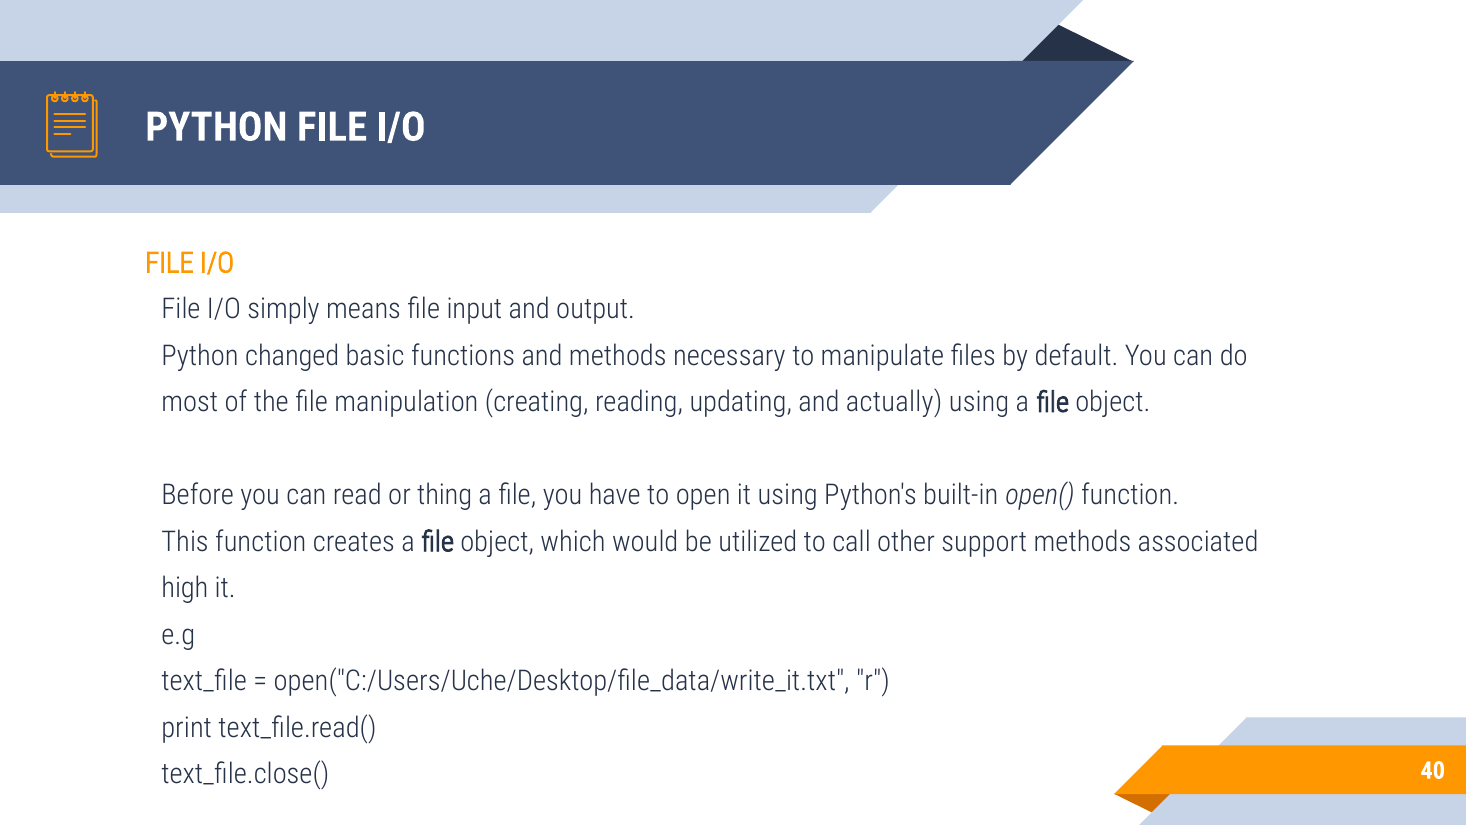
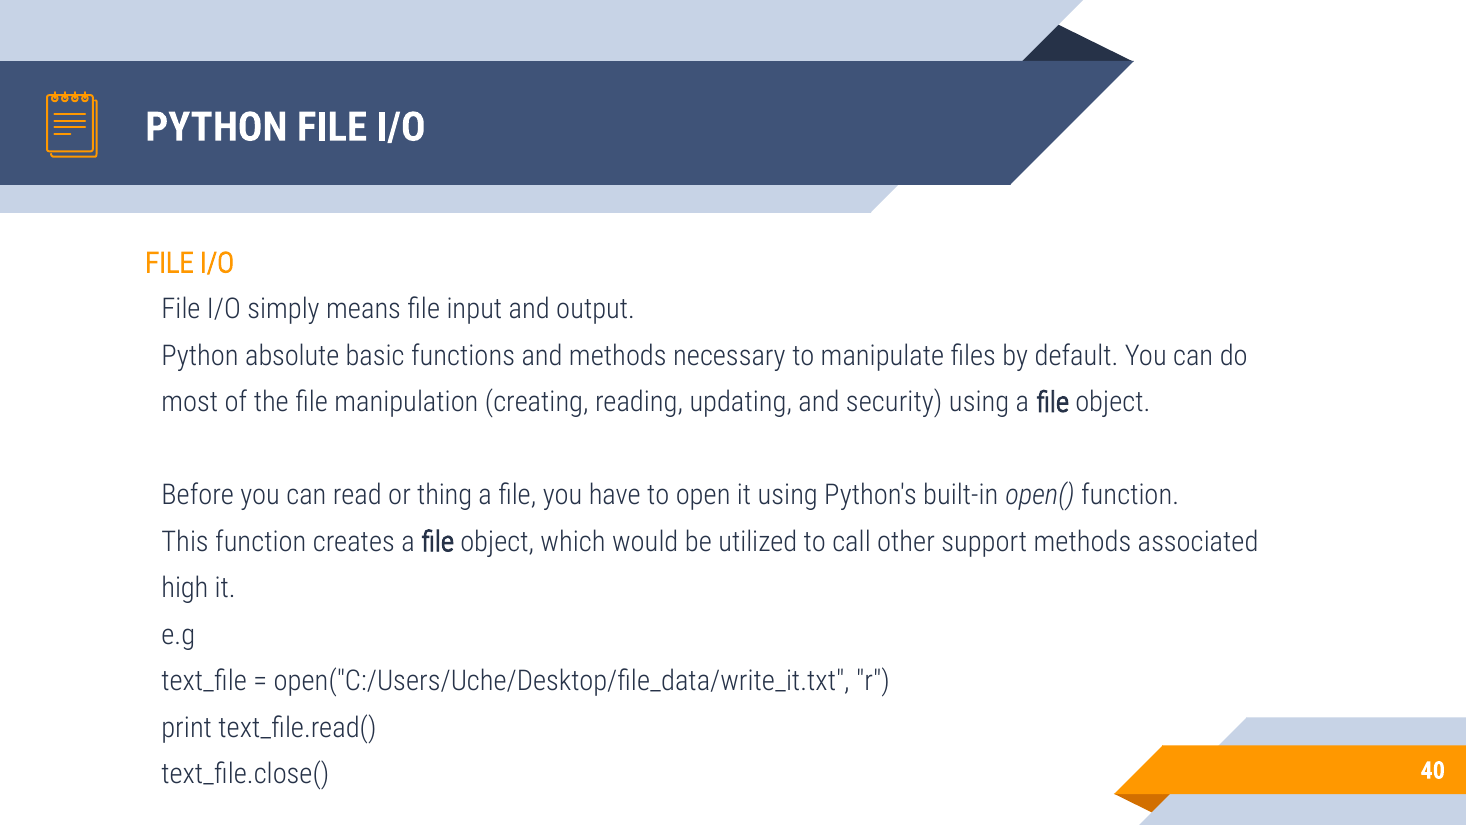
changed: changed -> absolute
actually: actually -> security
